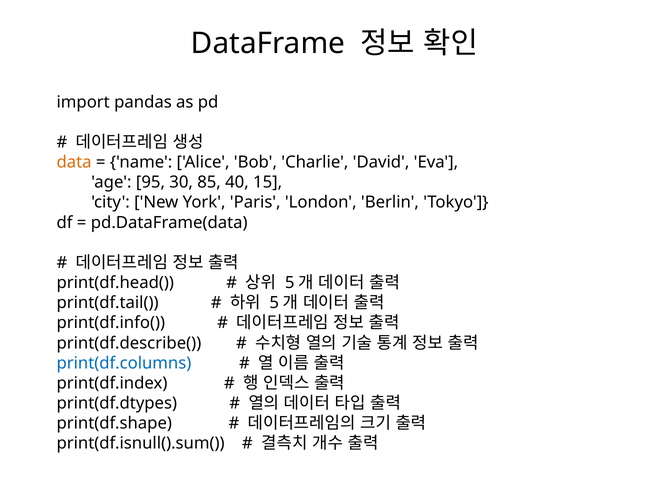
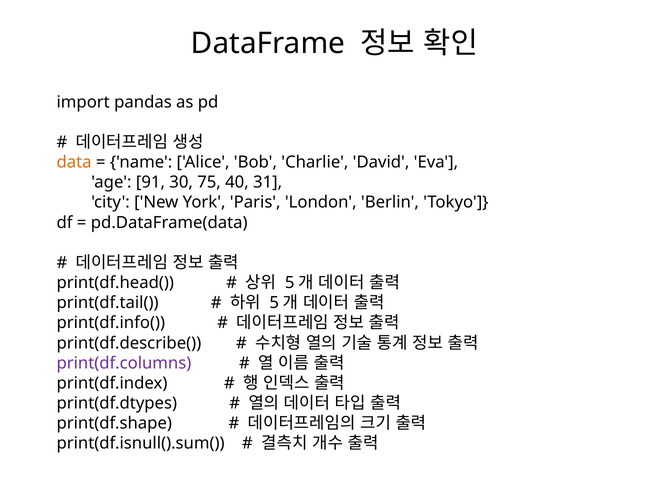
95: 95 -> 91
85: 85 -> 75
15: 15 -> 31
print(df.columns colour: blue -> purple
